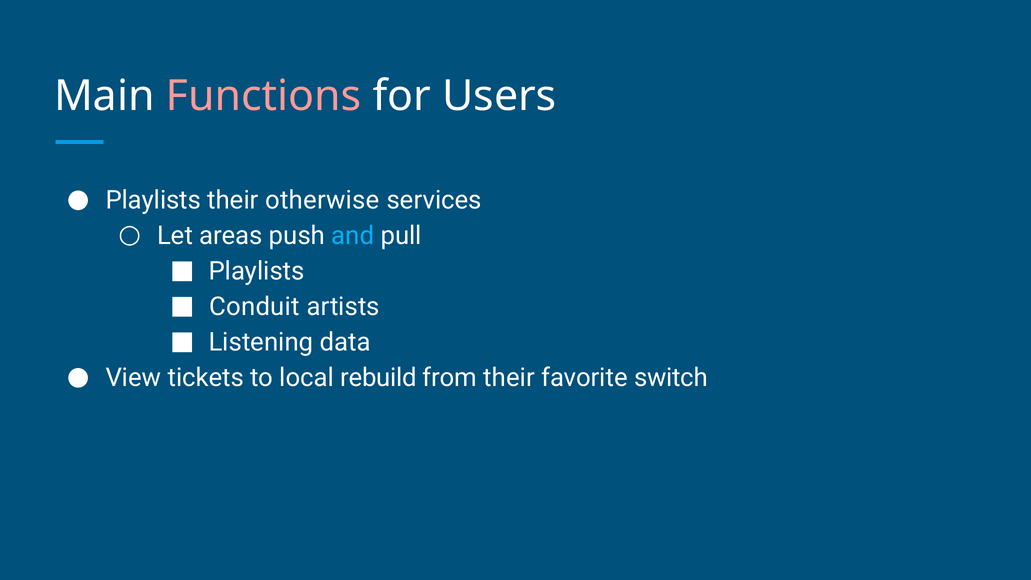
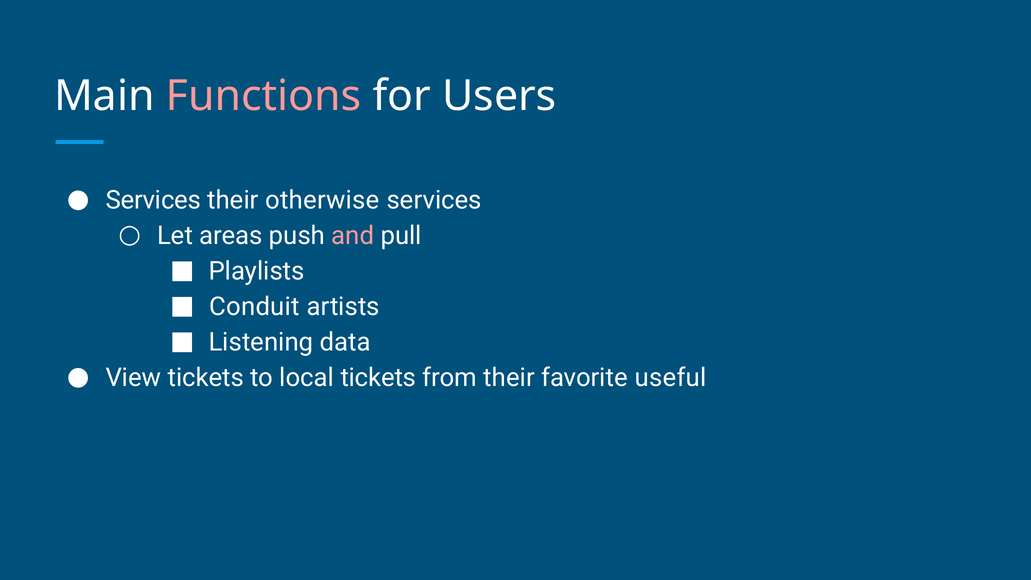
Playlists at (153, 200): Playlists -> Services
and colour: light blue -> pink
local rebuild: rebuild -> tickets
switch: switch -> useful
